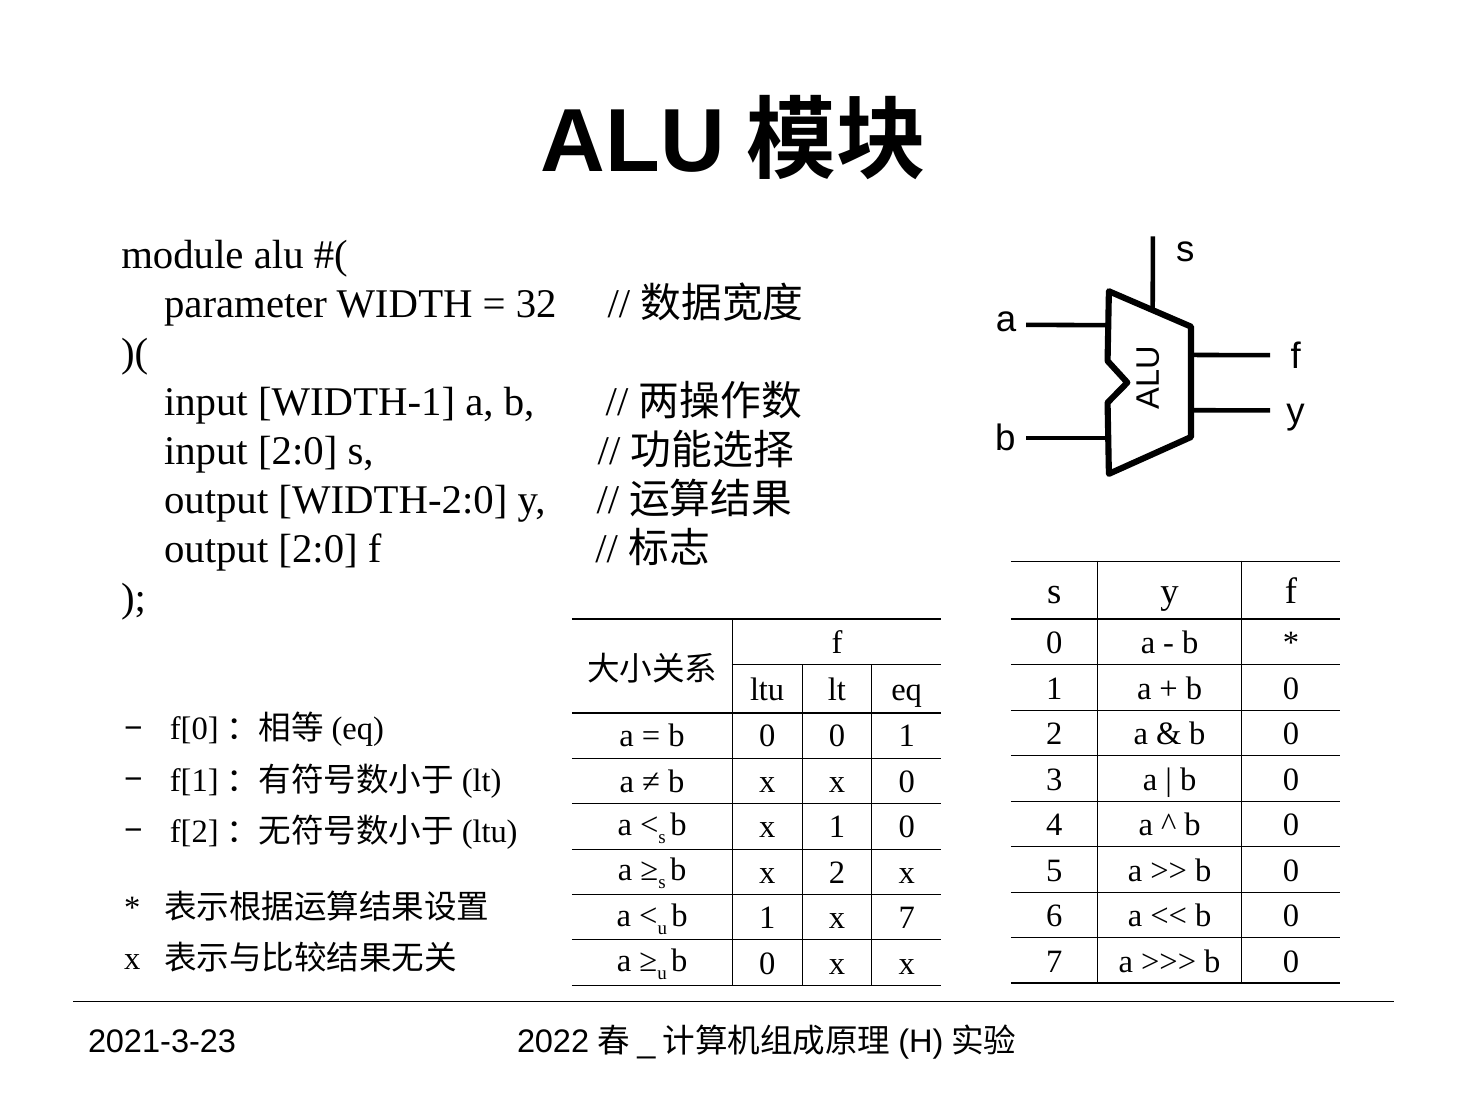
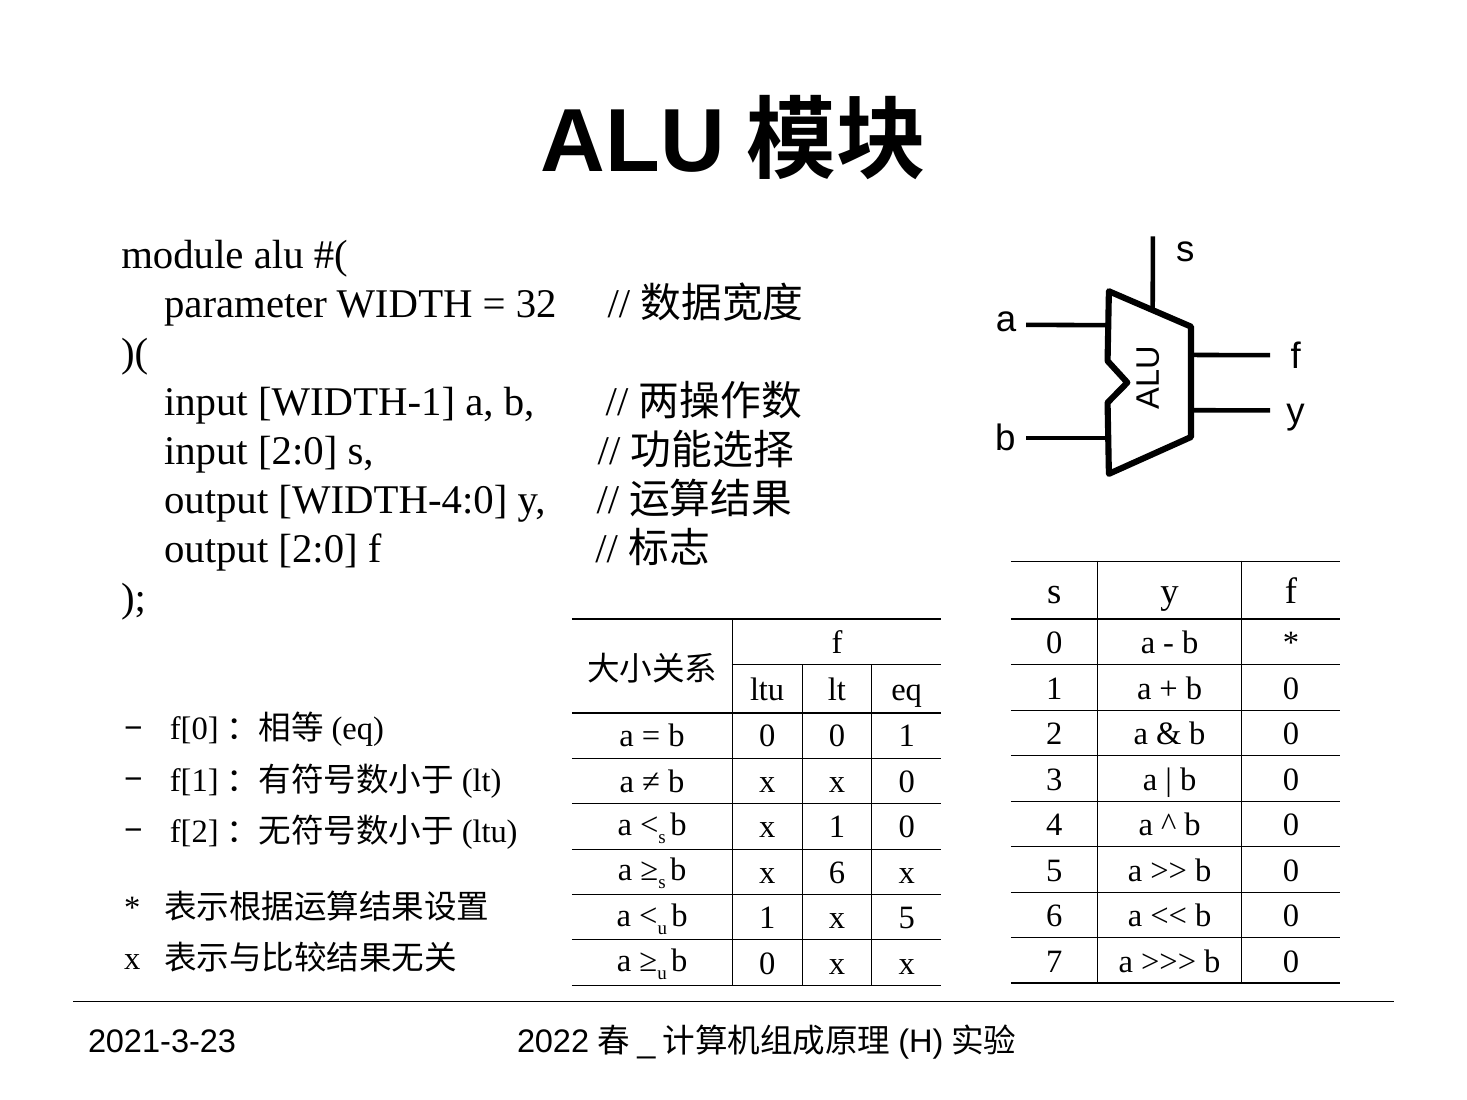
WIDTH-2:0: WIDTH-2:0 -> WIDTH-4:0
x 2: 2 -> 6
x 7: 7 -> 5
